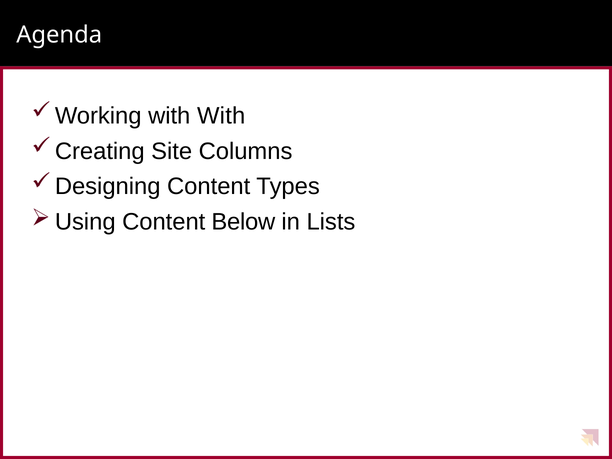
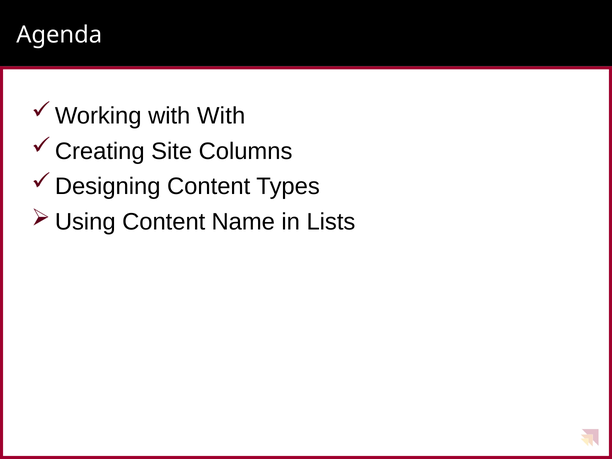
Below: Below -> Name
